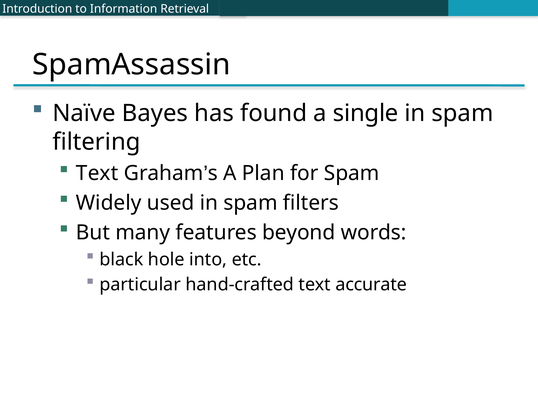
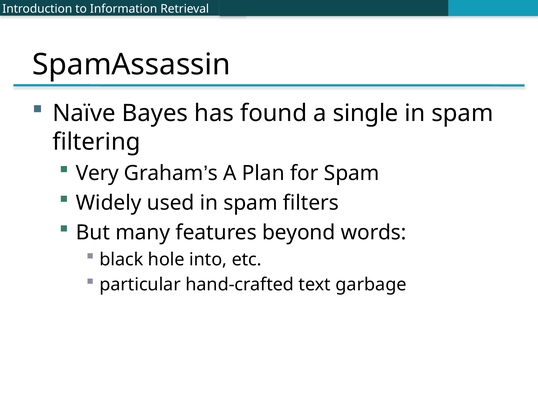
Text at (97, 173): Text -> Very
accurate: accurate -> garbage
